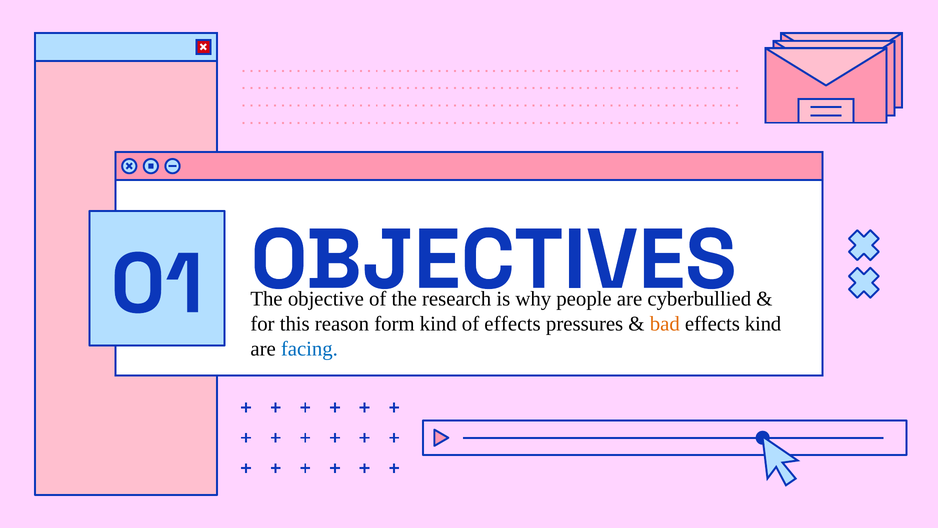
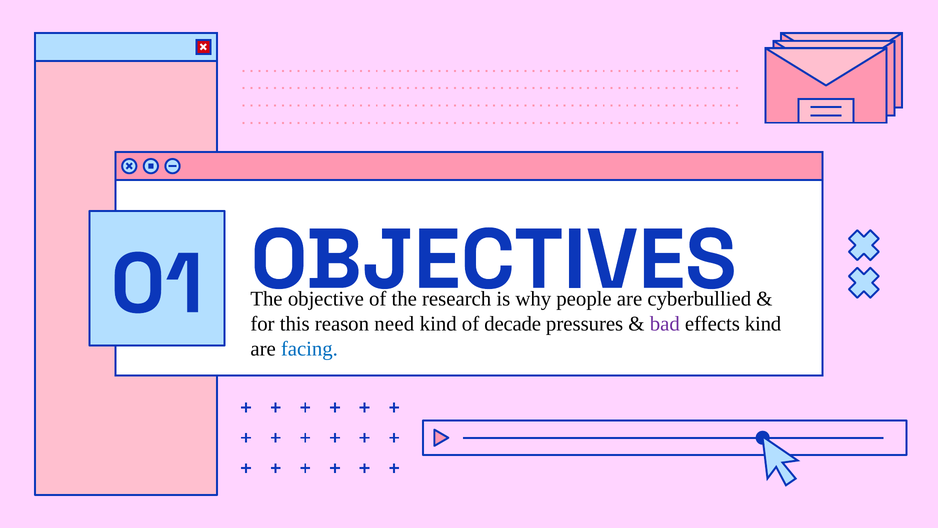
form: form -> need
of effects: effects -> decade
bad colour: orange -> purple
